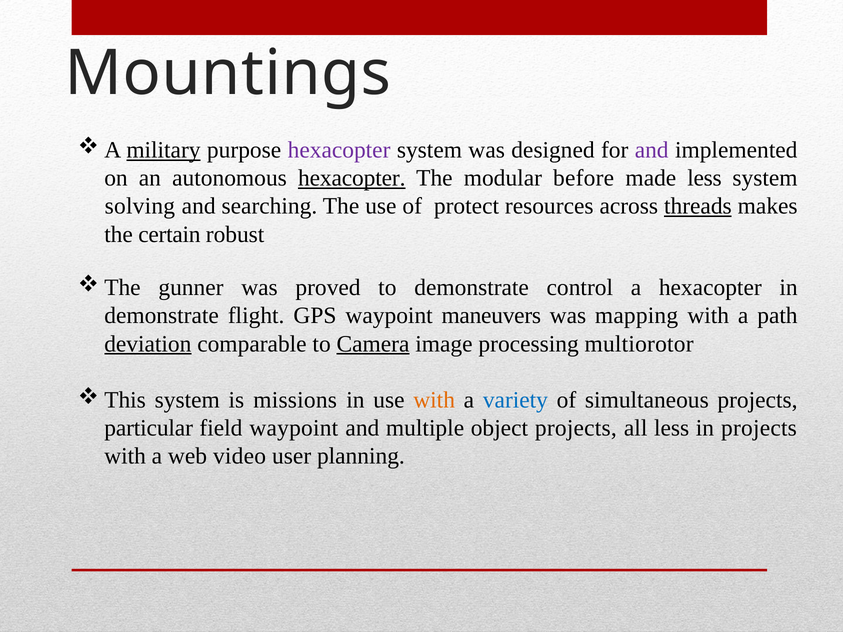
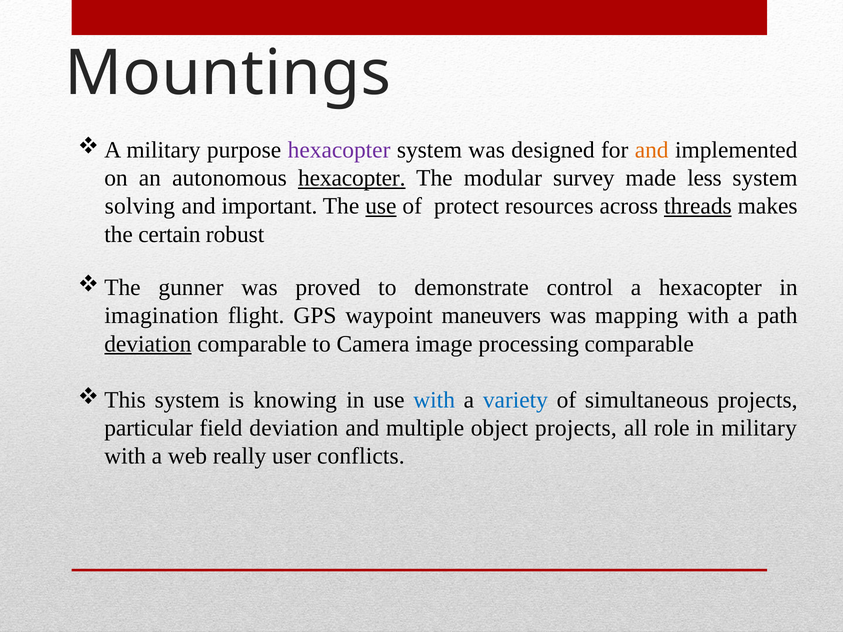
military at (163, 150) underline: present -> none
and at (652, 150) colour: purple -> orange
before: before -> survey
searching: searching -> important
use at (381, 206) underline: none -> present
demonstrate at (162, 316): demonstrate -> imagination
Camera underline: present -> none
processing multiorotor: multiorotor -> comparable
missions: missions -> knowing
with at (434, 400) colour: orange -> blue
field waypoint: waypoint -> deviation
all less: less -> role
in projects: projects -> military
video: video -> really
planning: planning -> conflicts
